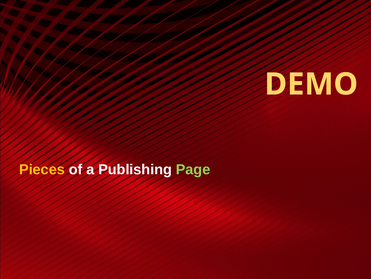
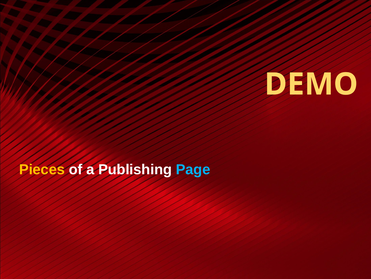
Page colour: light green -> light blue
